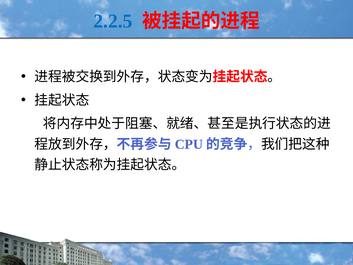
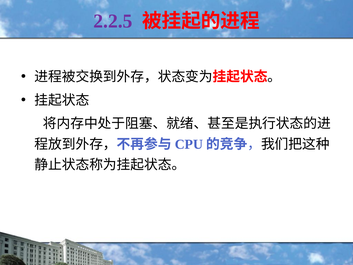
2.2.5 colour: blue -> purple
